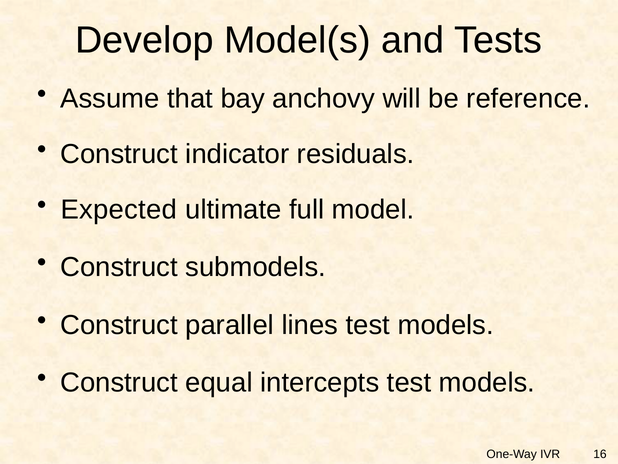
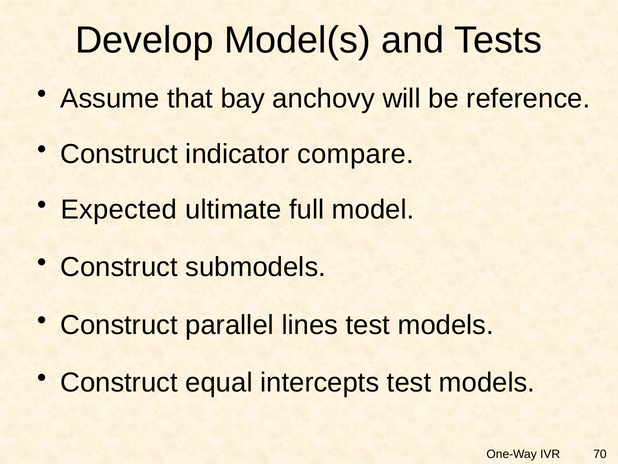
residuals: residuals -> compare
16: 16 -> 70
